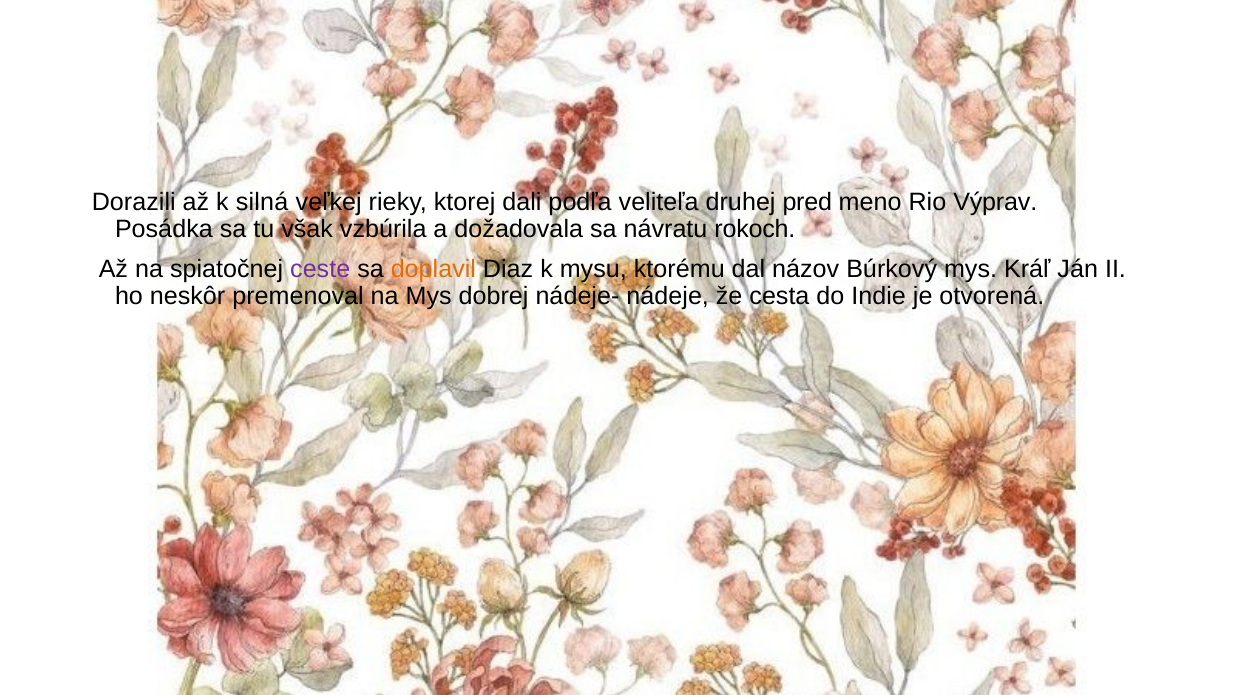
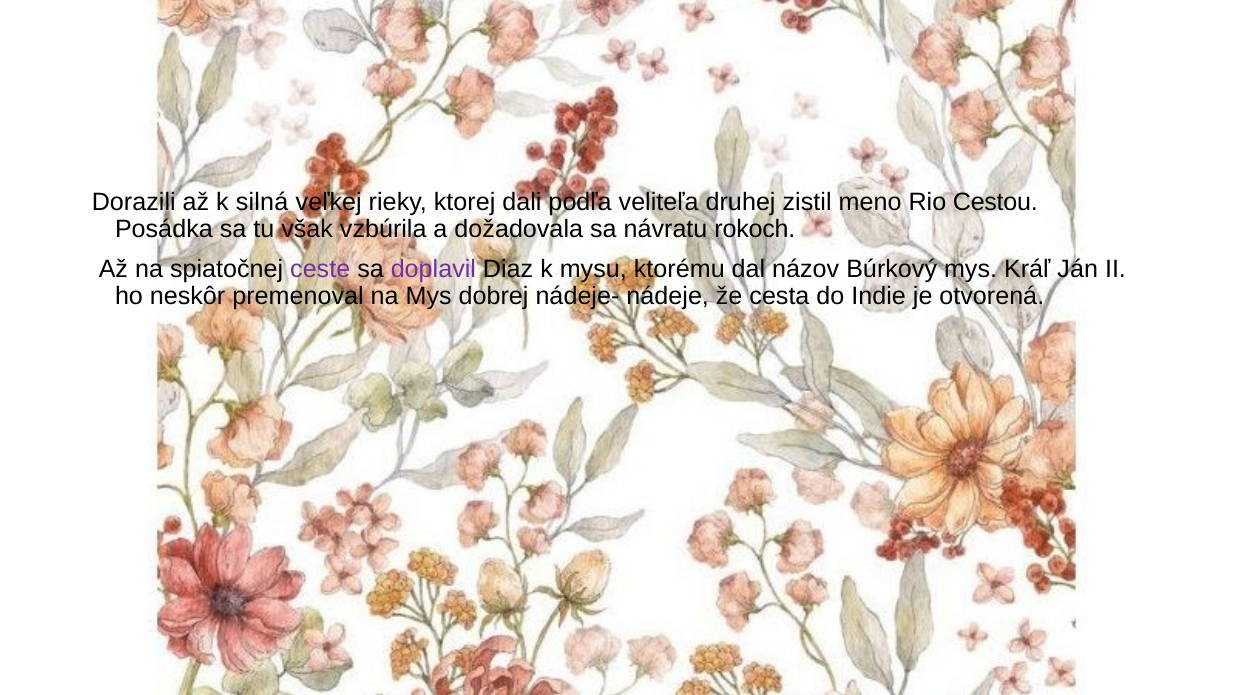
pred: pred -> zistil
Výprav: Výprav -> Cestou
doplavil colour: orange -> purple
